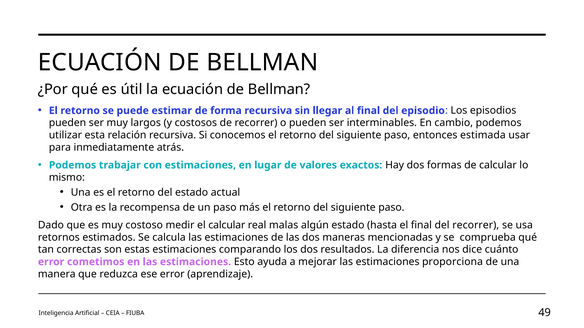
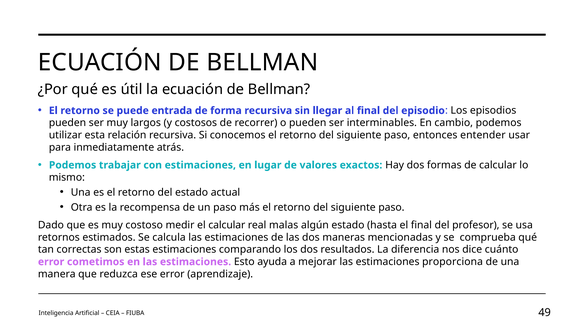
estimar: estimar -> entrada
estimada: estimada -> entender
del recorrer: recorrer -> profesor
